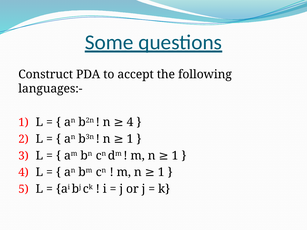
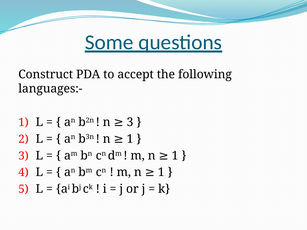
n 4: 4 -> 3
